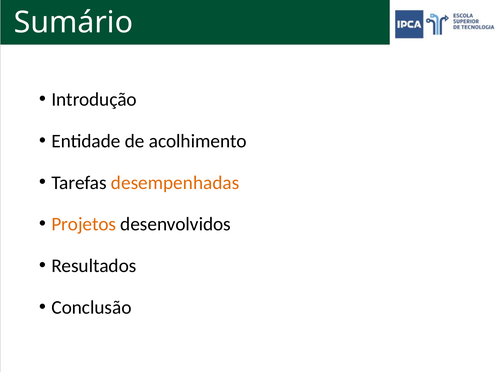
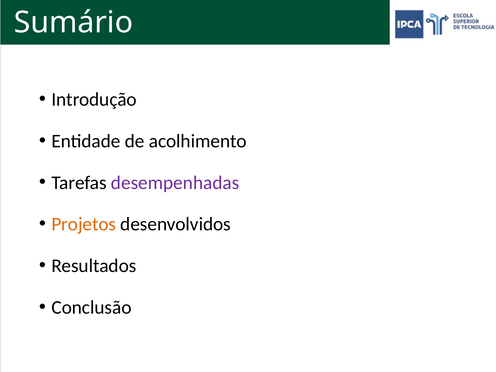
desempenhadas colour: orange -> purple
